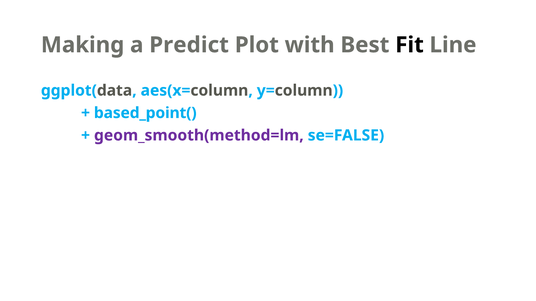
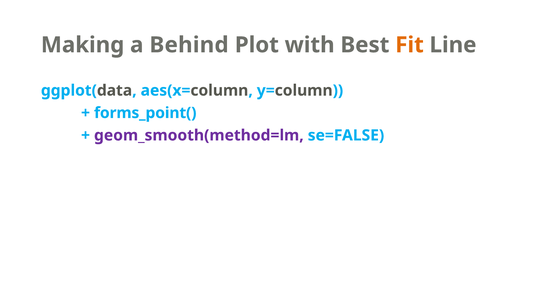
Predict: Predict -> Behind
Fit colour: black -> orange
based_point(: based_point( -> forms_point(
